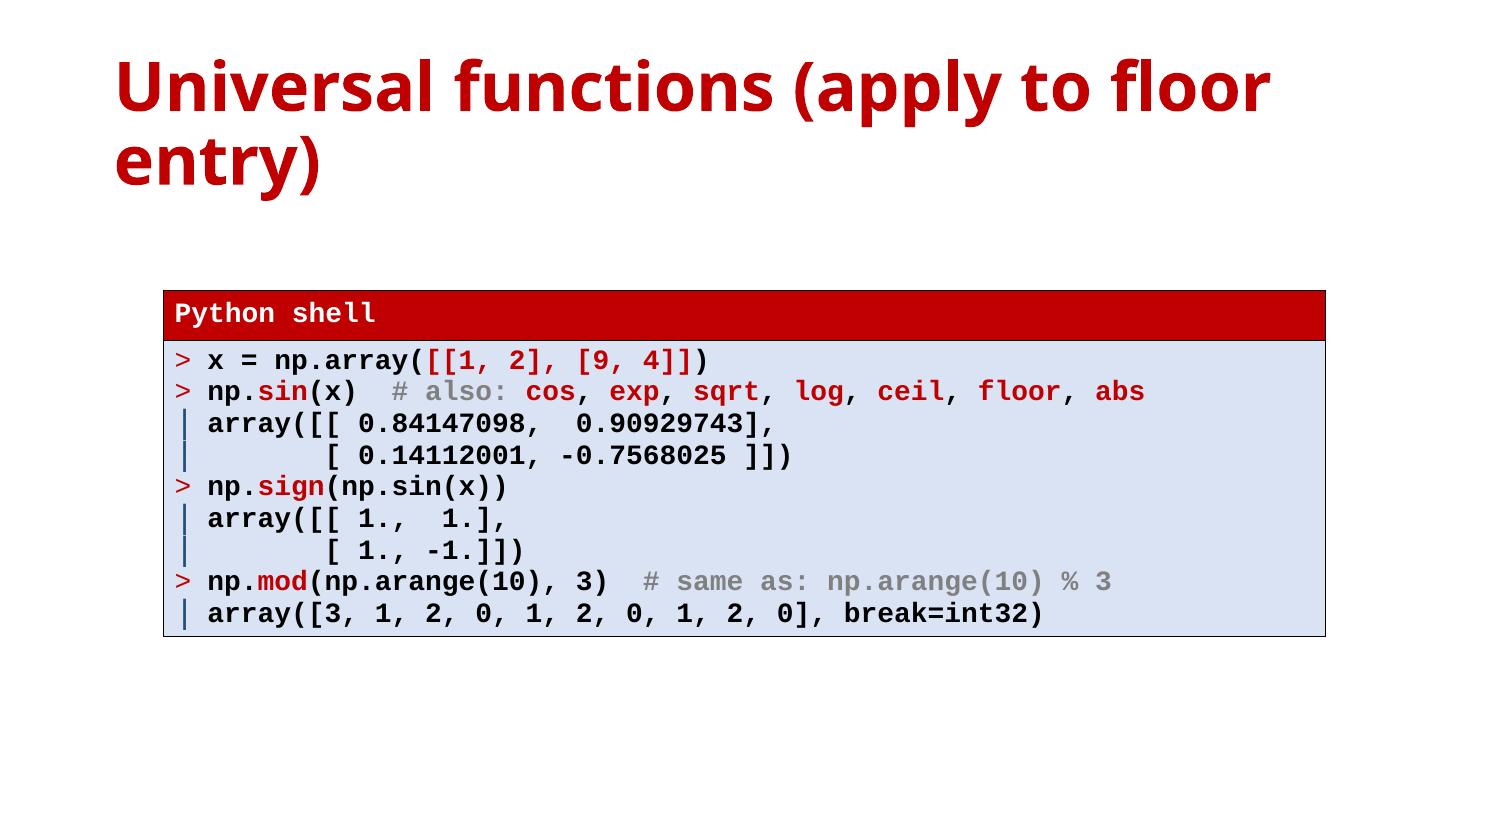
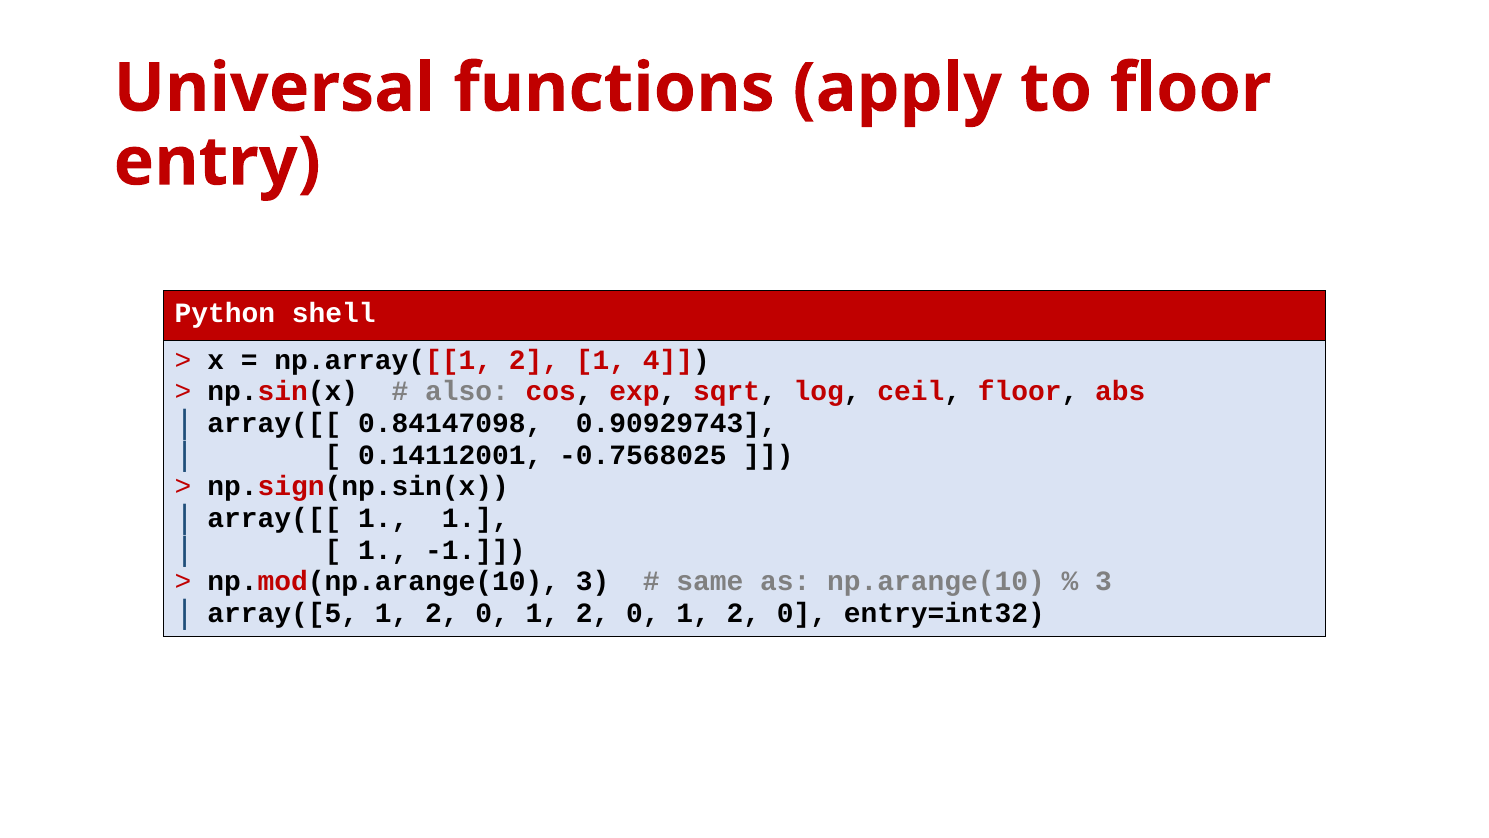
2 9: 9 -> 1
array([3: array([3 -> array([5
break=int32: break=int32 -> entry=int32
